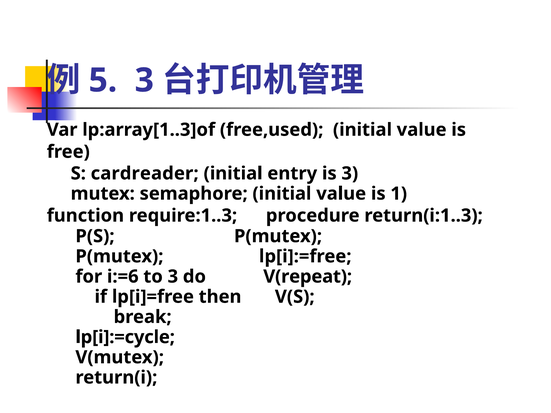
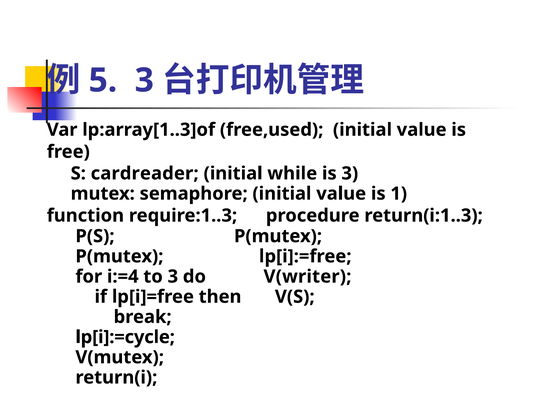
entry: entry -> while
i:=6: i:=6 -> i:=4
V(repeat: V(repeat -> V(writer
